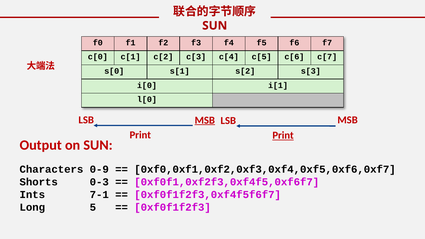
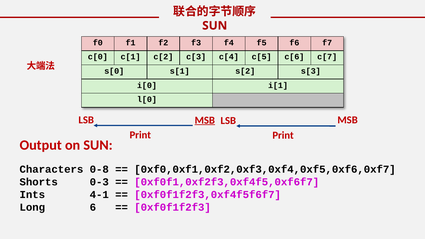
Print at (283, 135) underline: present -> none
0-9: 0-9 -> 0-8
7-1: 7-1 -> 4-1
5: 5 -> 6
